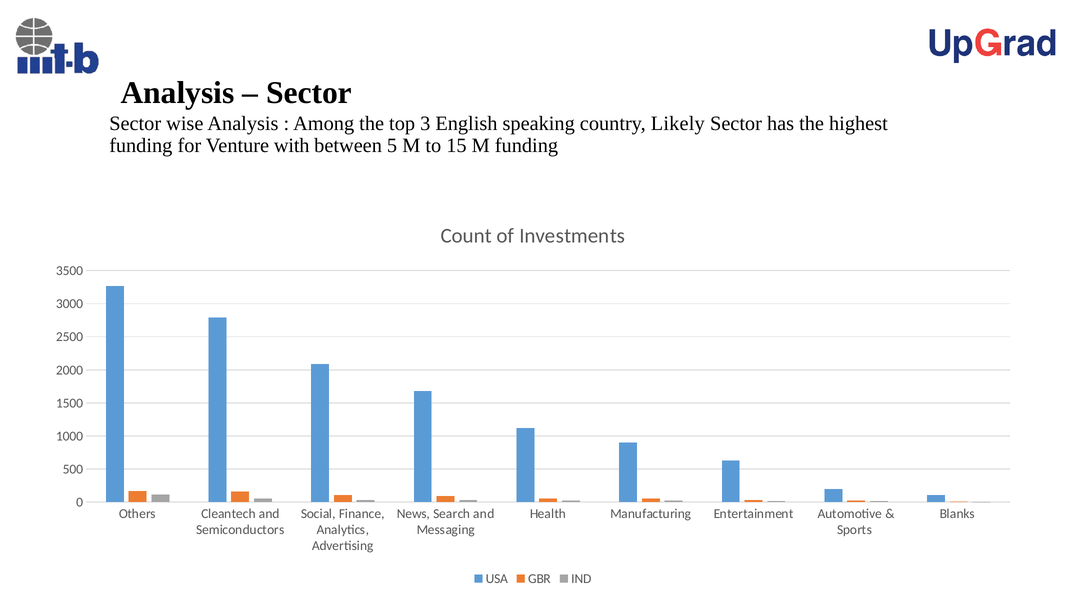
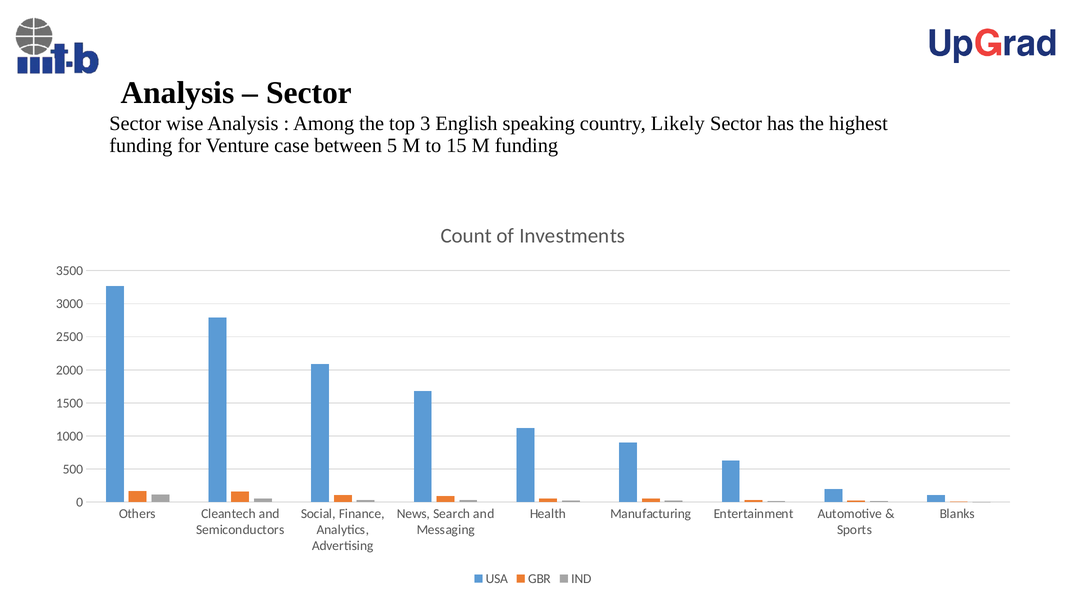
with: with -> case
